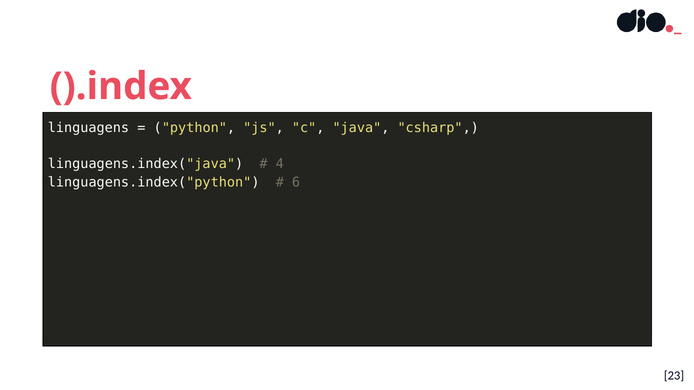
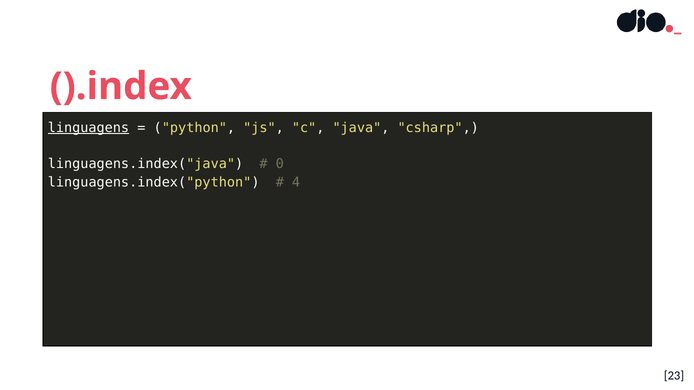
linguagens underline: none -> present
4: 4 -> 0
6: 6 -> 4
